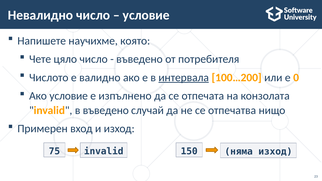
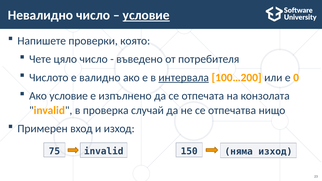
условие underline: none -> present
научихме: научихме -> проверки
в въведено: въведено -> проверка
